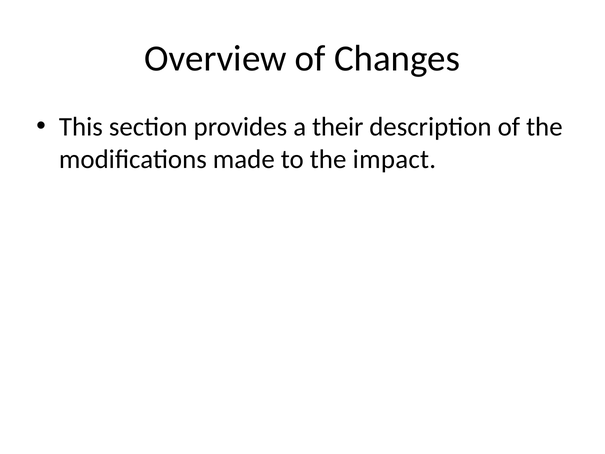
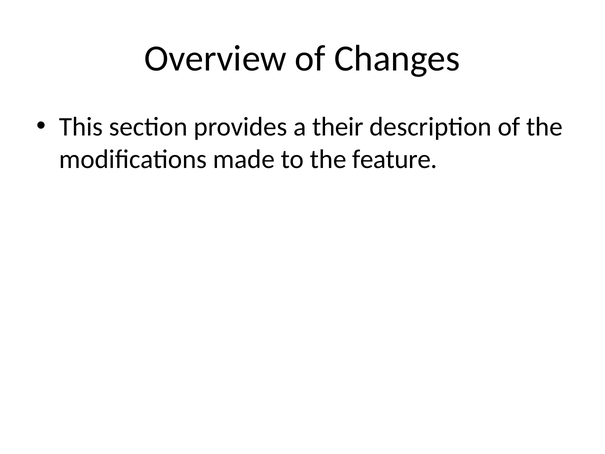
impact: impact -> feature
